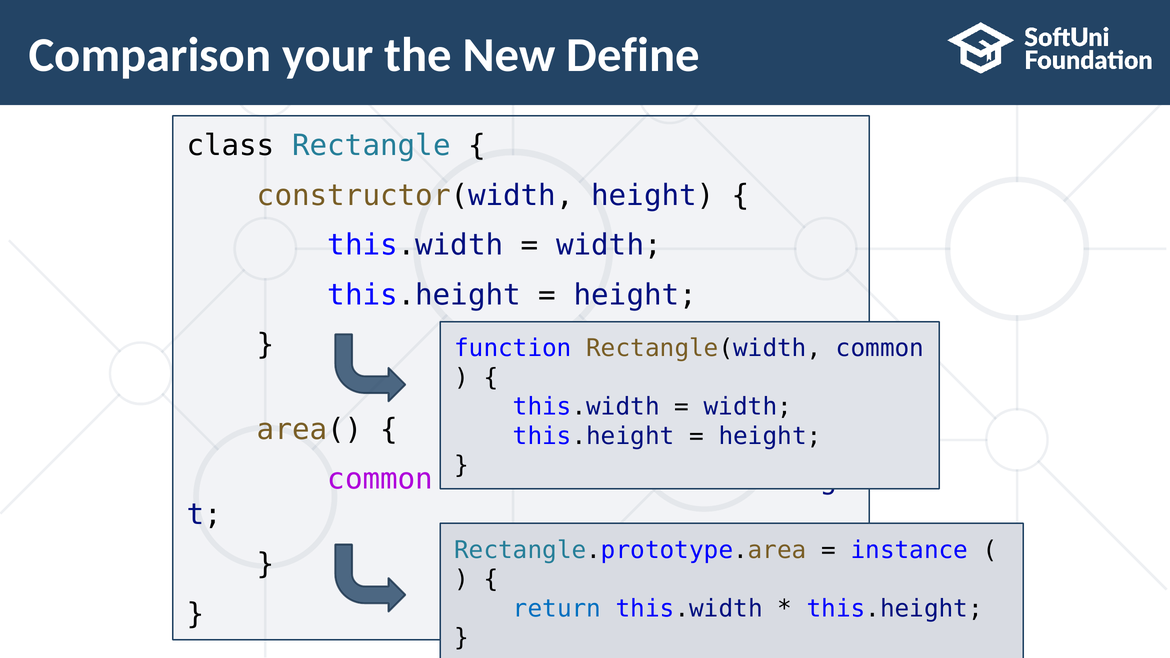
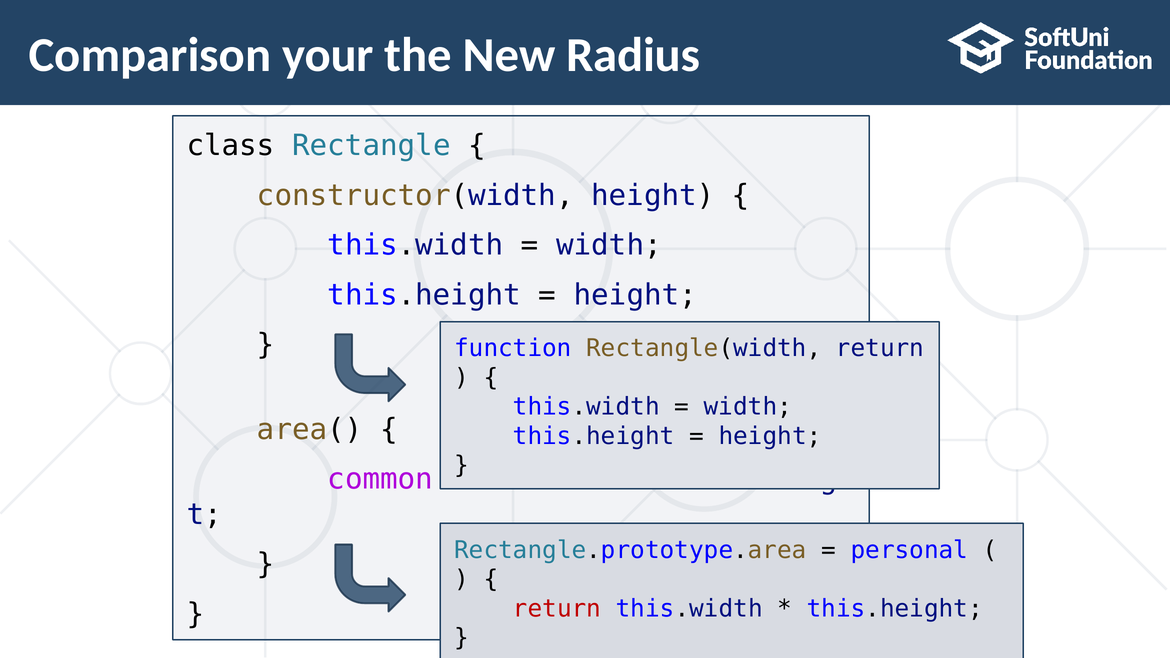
Define: Define -> Radius
Rectangle(width common: common -> return
instance: instance -> personal
return at (557, 609) colour: blue -> red
